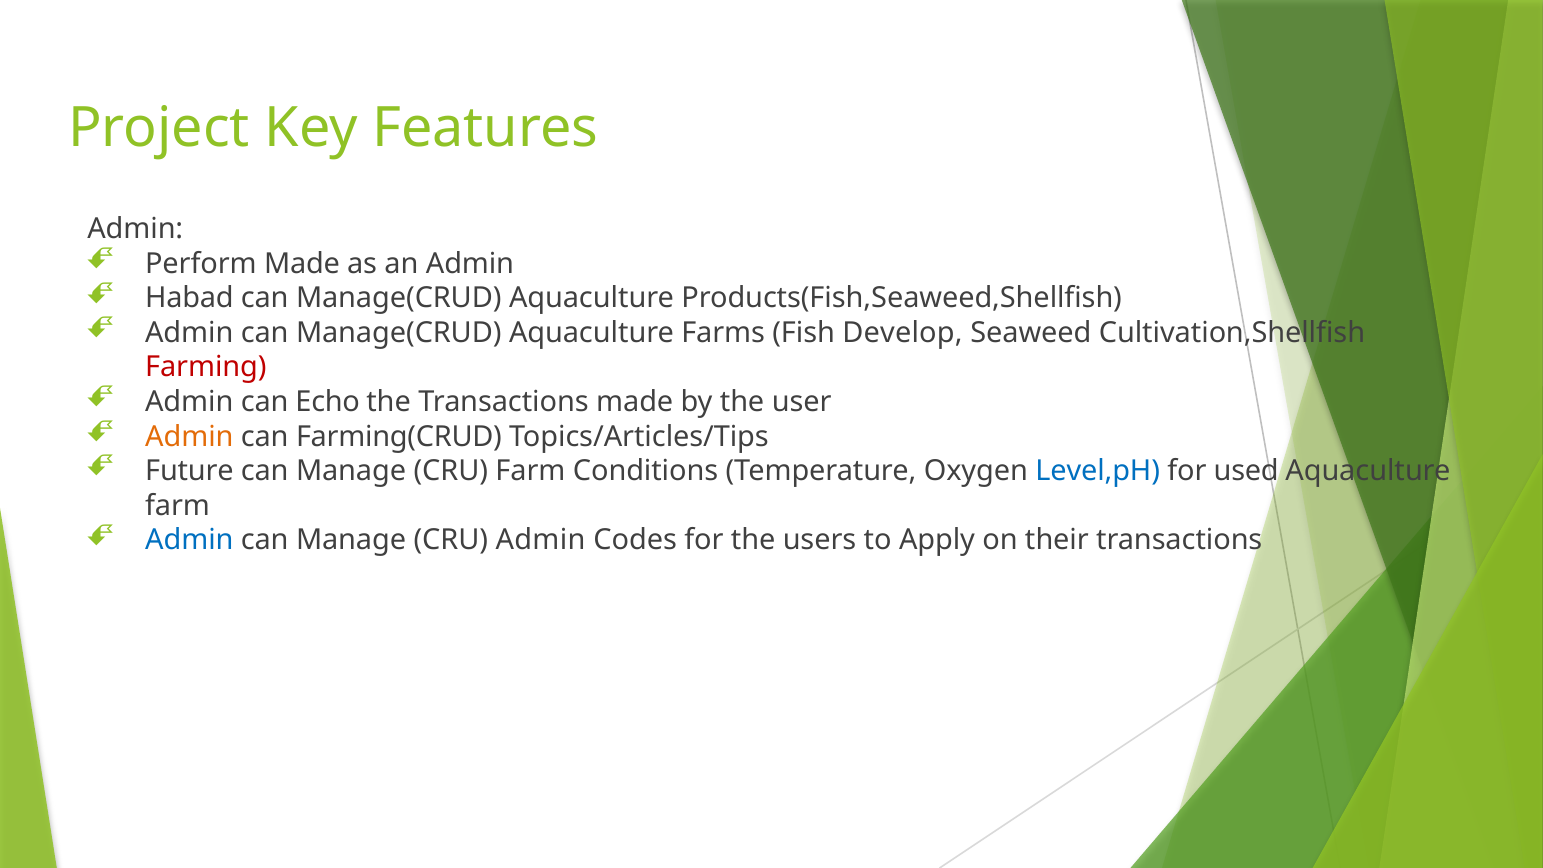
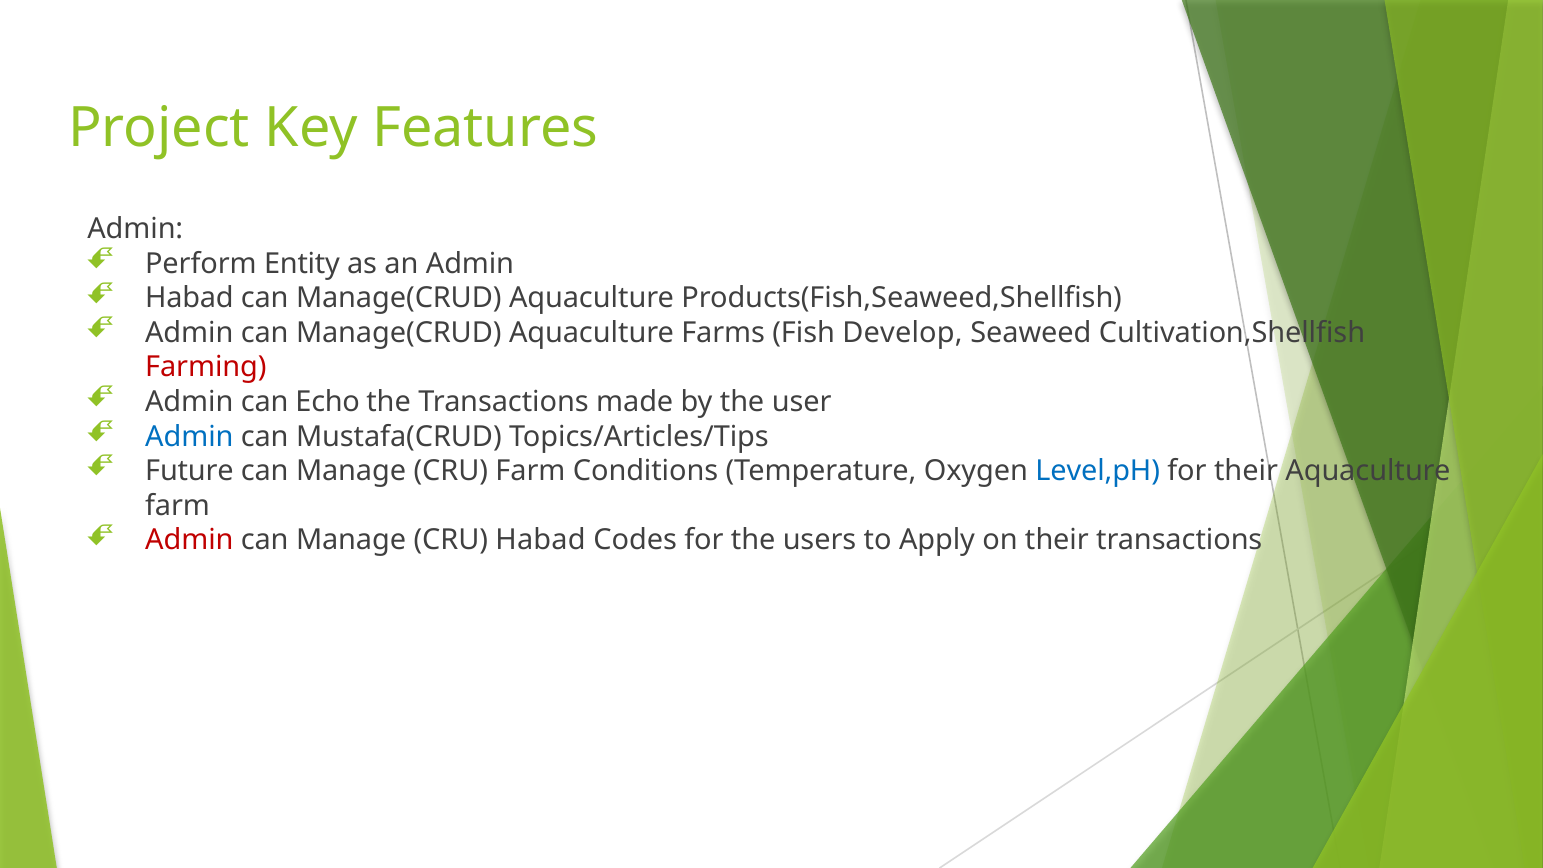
Perform Made: Made -> Entity
Admin at (189, 437) colour: orange -> blue
Farming(CRUD: Farming(CRUD -> Mustafa(CRUD
for used: used -> their
Admin at (189, 540) colour: blue -> red
CRU Admin: Admin -> Habad
